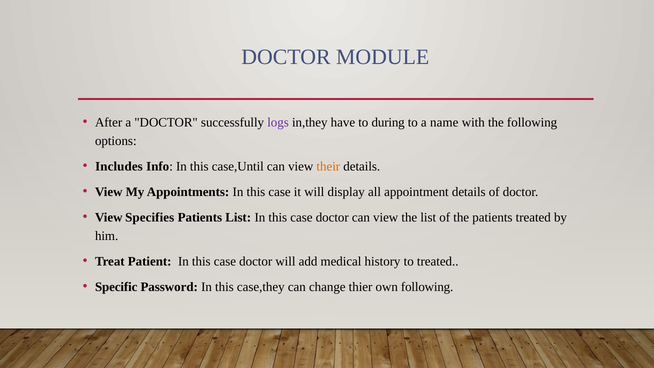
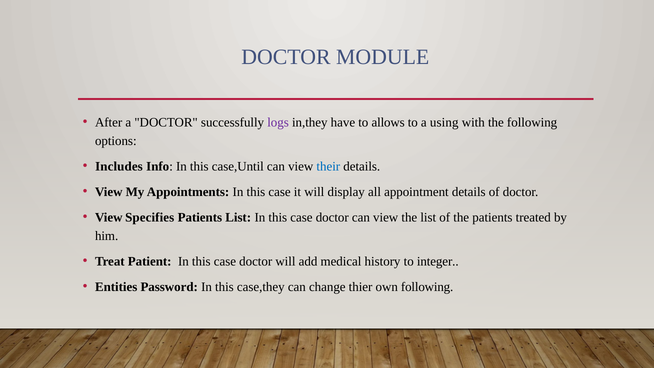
during: during -> allows
name: name -> using
their colour: orange -> blue
to treated: treated -> integer
Specific: Specific -> Entities
